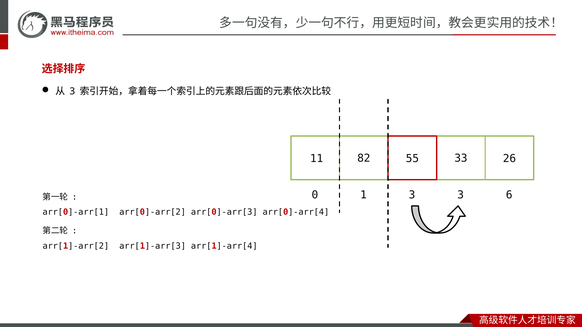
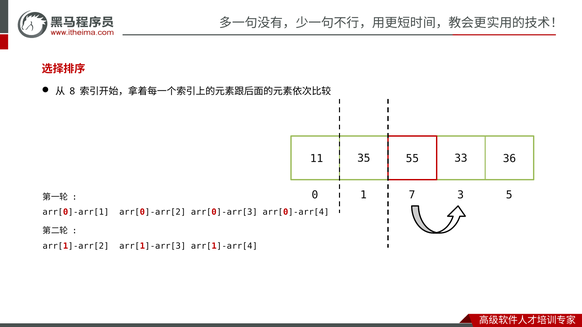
3 at (72, 92): 3 -> 8
82: 82 -> 35
26: 26 -> 36
1 3: 3 -> 7
6: 6 -> 5
